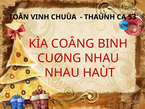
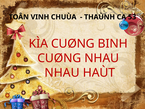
KÌA COÂNG: COÂNG -> CUØNG
